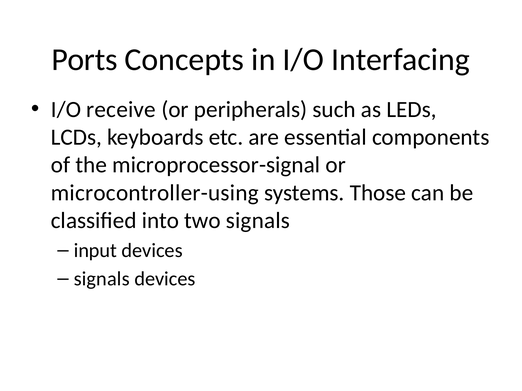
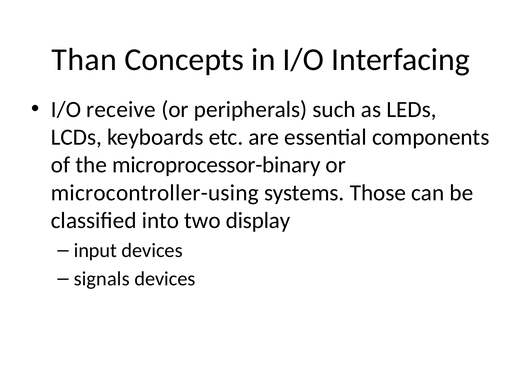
Ports: Ports -> Than
microprocessor-signal: microprocessor-signal -> microprocessor-binary
two signals: signals -> display
